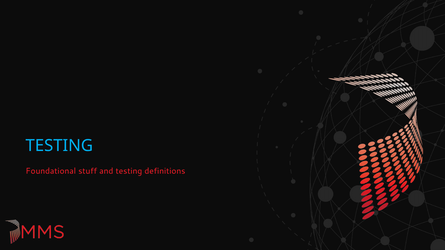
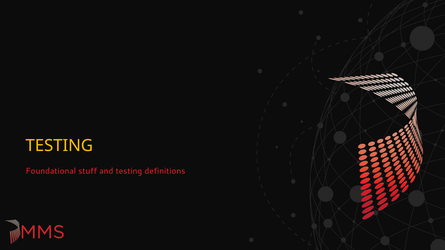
TESTING at (59, 146) colour: light blue -> yellow
